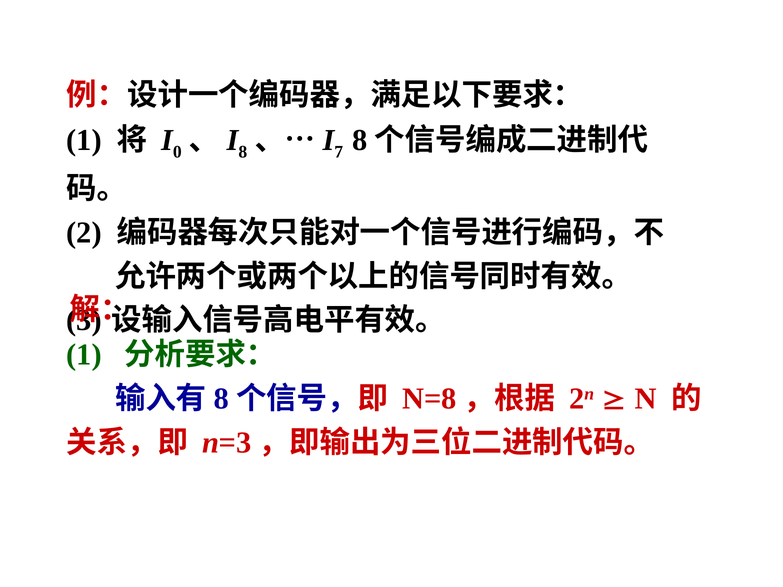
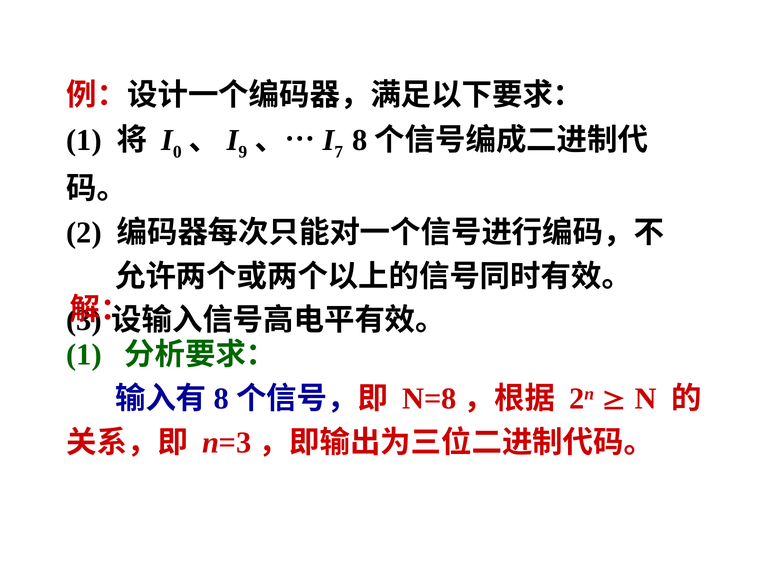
8 at (243, 152): 8 -> 9
